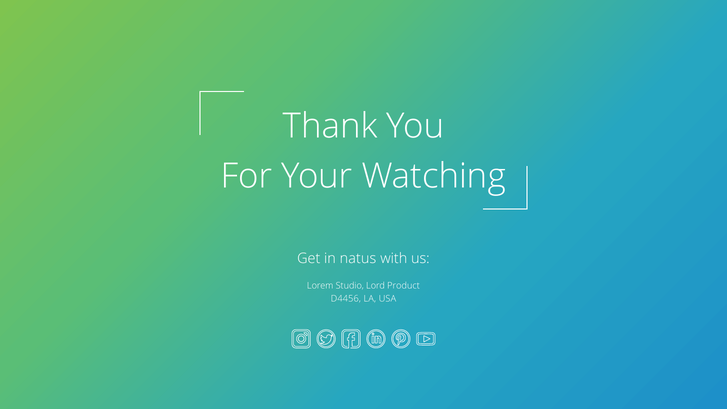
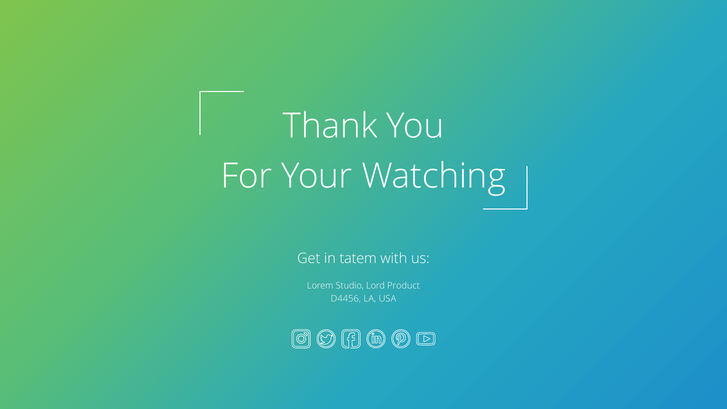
natus: natus -> tatem
